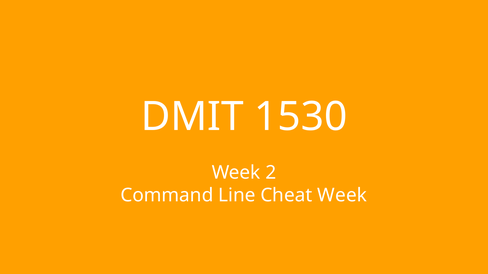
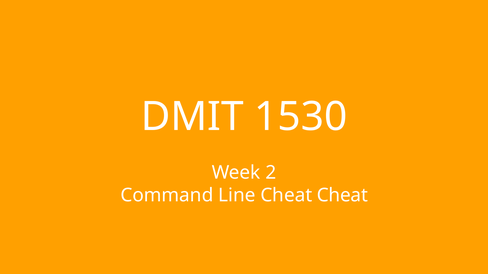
Cheat Week: Week -> Cheat
